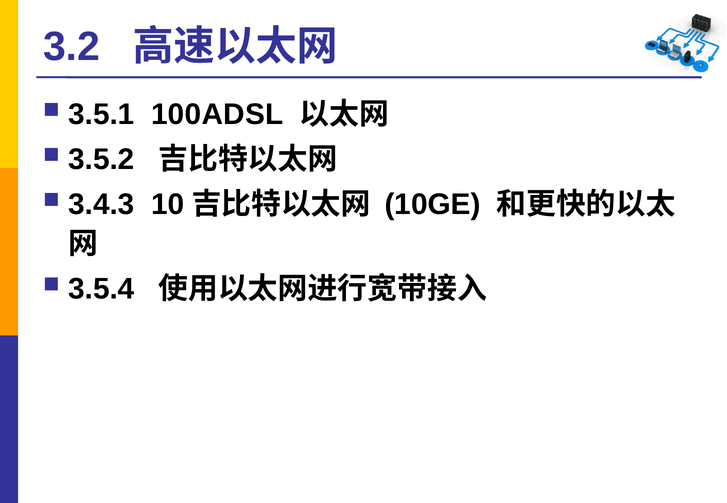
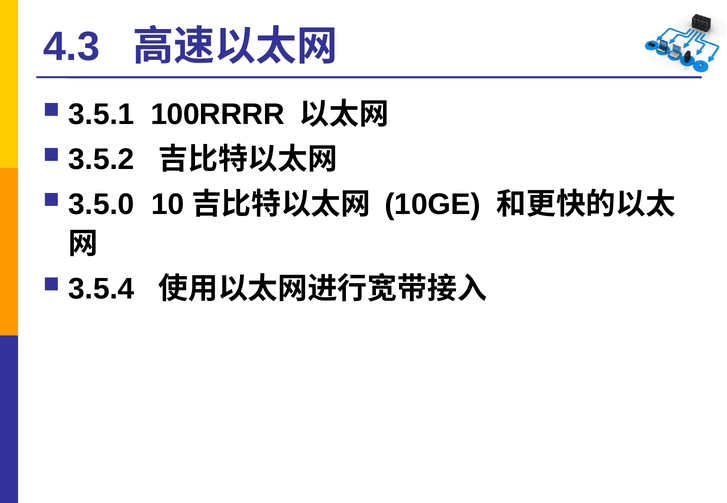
3.2: 3.2 -> 4.3
100ADSL: 100ADSL -> 100RRRR
3.4.3: 3.4.3 -> 3.5.0
